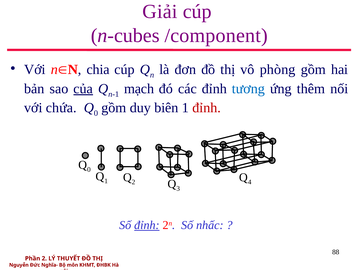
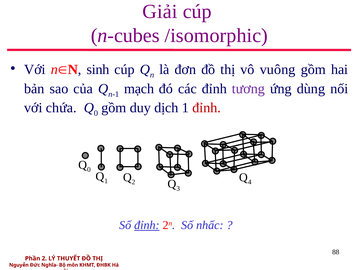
/component: /component -> /isomorphic
chia: chia -> sinh
phòng: phòng -> vuông
của underline: present -> none
tương colour: blue -> purple
thêm: thêm -> dùng
biên: biên -> dịch
